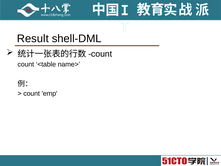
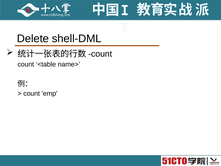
Result: Result -> Delete
